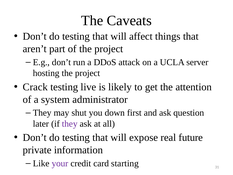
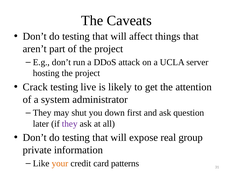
future: future -> group
your colour: purple -> orange
starting: starting -> patterns
